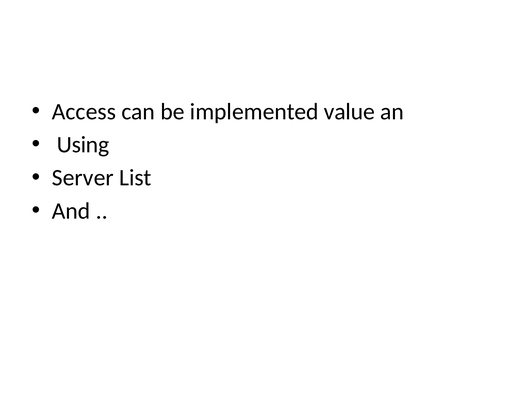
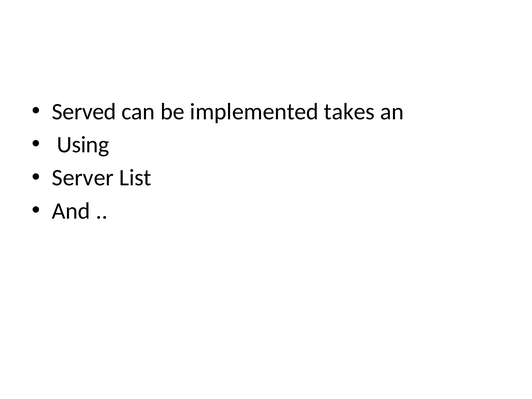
Access: Access -> Served
value: value -> takes
